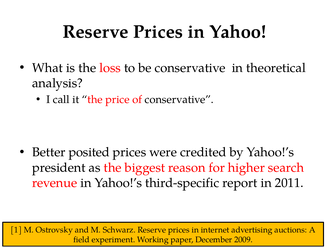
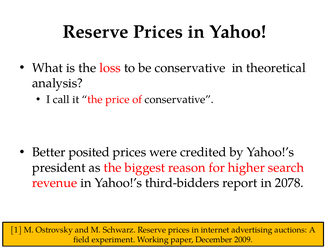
third-specific: third-specific -> third-bidders
2011: 2011 -> 2078
